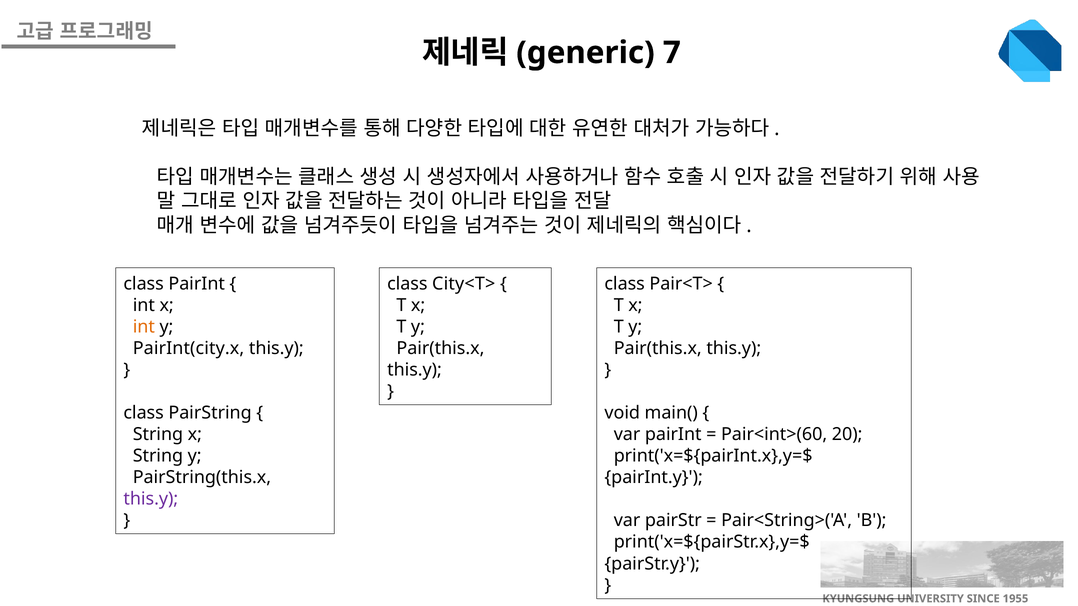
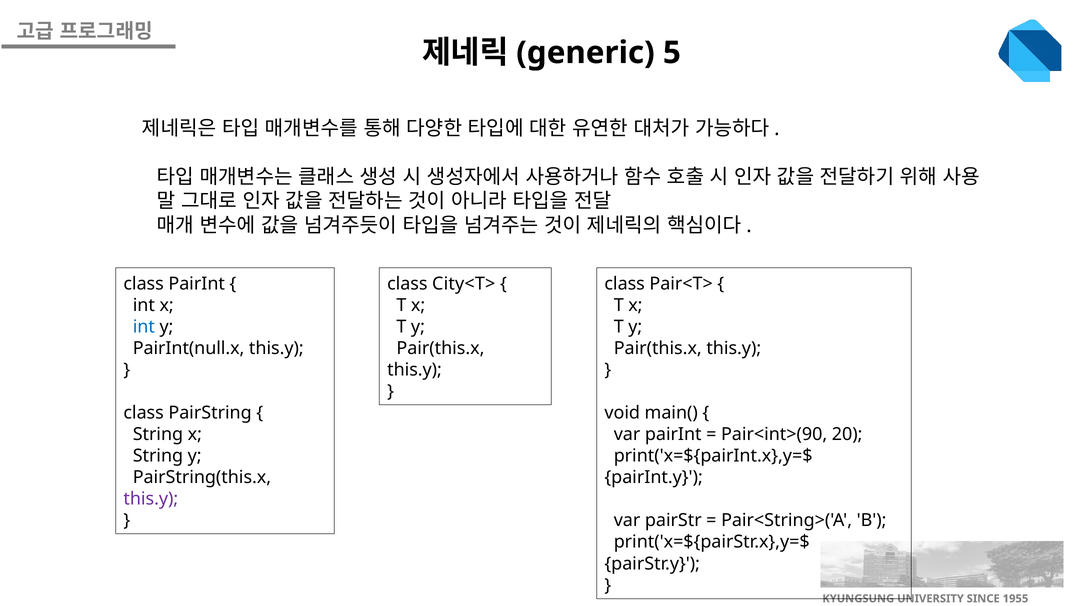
7: 7 -> 5
int at (144, 327) colour: orange -> blue
PairInt(city.x: PairInt(city.x -> PairInt(null.x
Pair<int>(60: Pair<int>(60 -> Pair<int>(90
